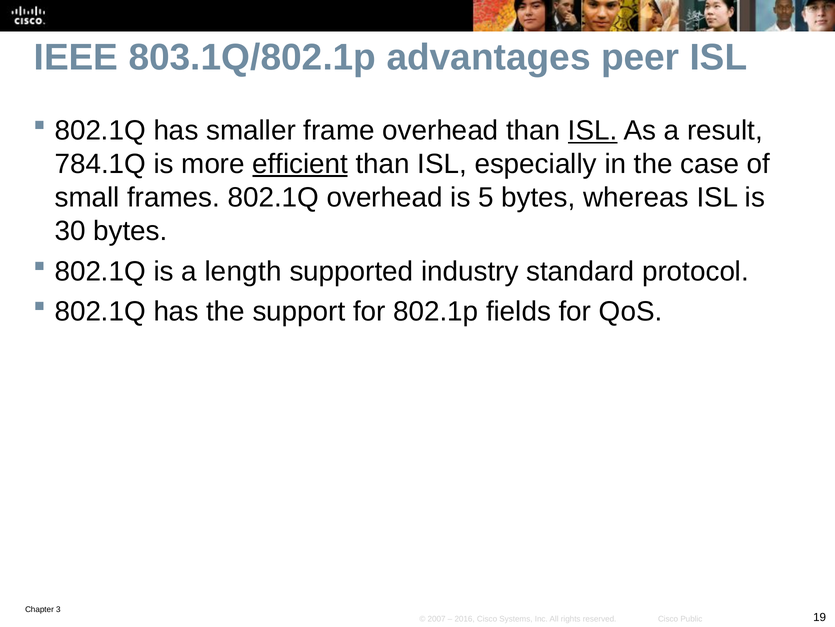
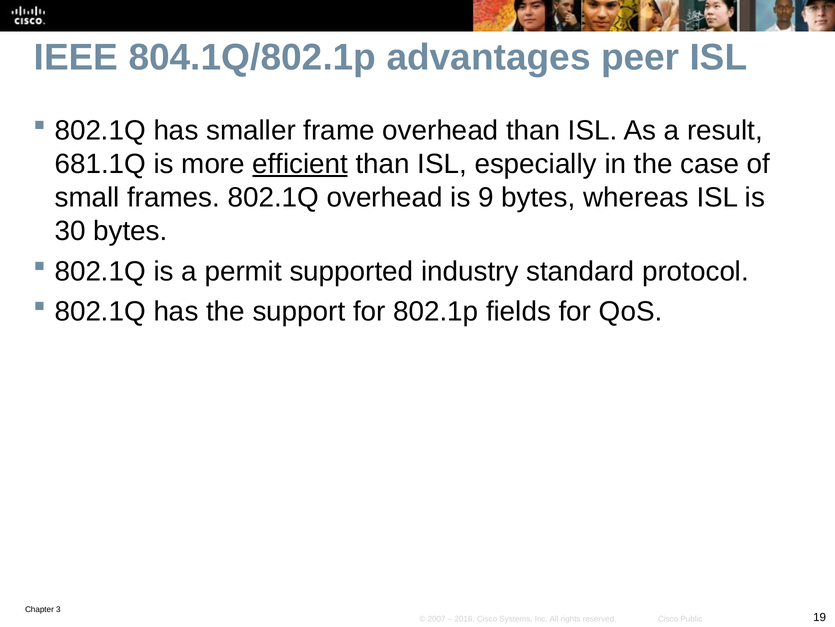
803.1Q/802.1p: 803.1Q/802.1p -> 804.1Q/802.1p
ISL at (593, 130) underline: present -> none
784.1Q: 784.1Q -> 681.1Q
5: 5 -> 9
length: length -> permit
